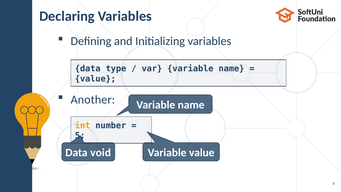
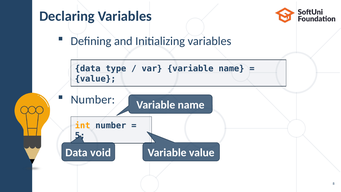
Another at (93, 100): Another -> Number
